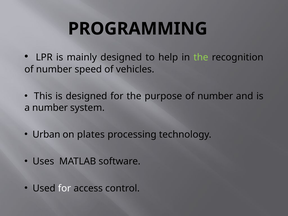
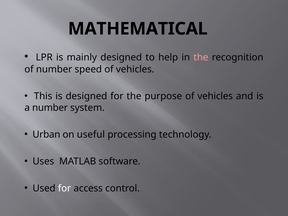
PROGRAMMING: PROGRAMMING -> MATHEMATICAL
the at (201, 57) colour: light green -> pink
purpose of number: number -> vehicles
plates: plates -> useful
